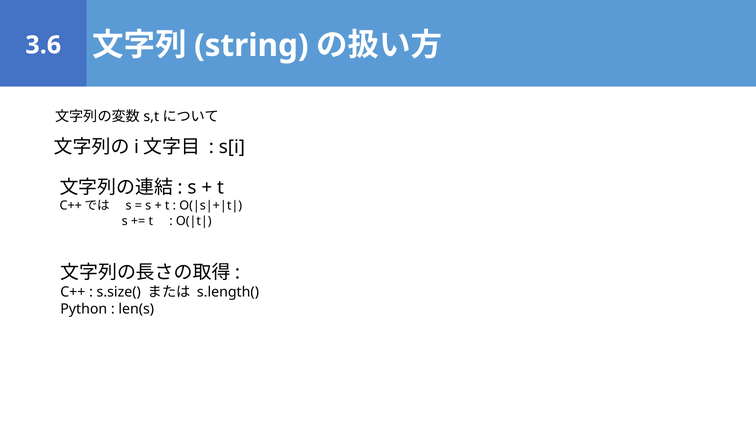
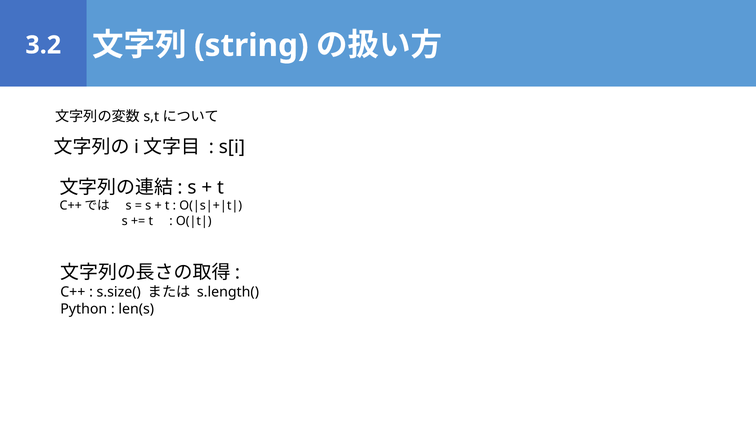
3.6: 3.6 -> 3.2
